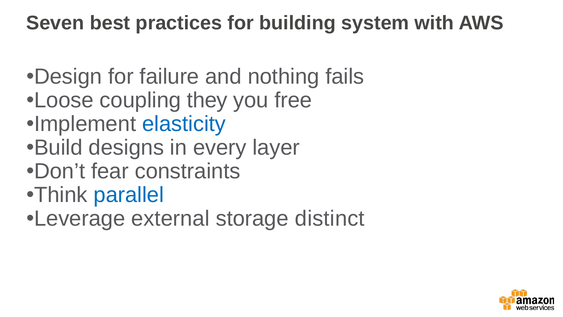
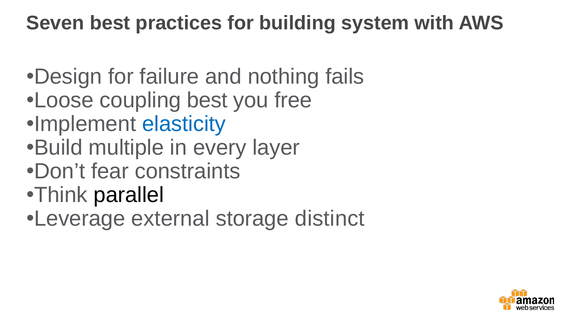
coupling they: they -> best
designs: designs -> multiple
parallel colour: blue -> black
